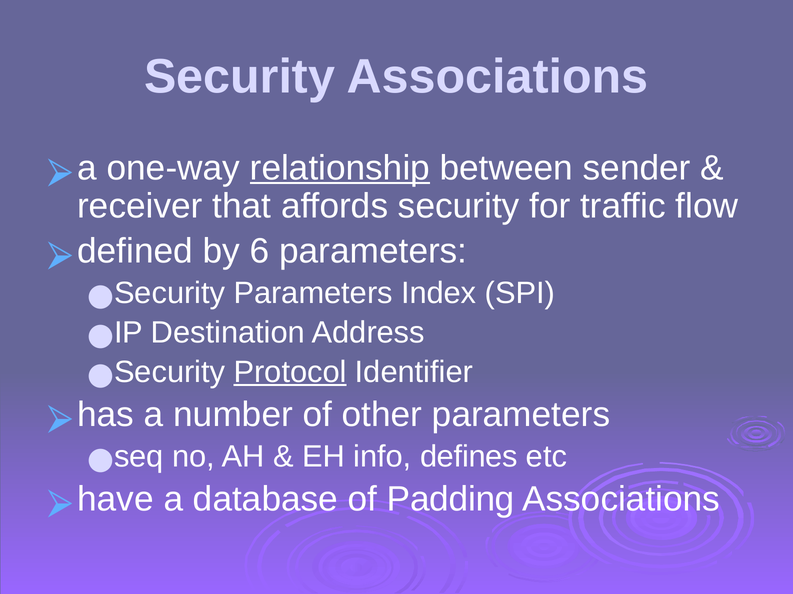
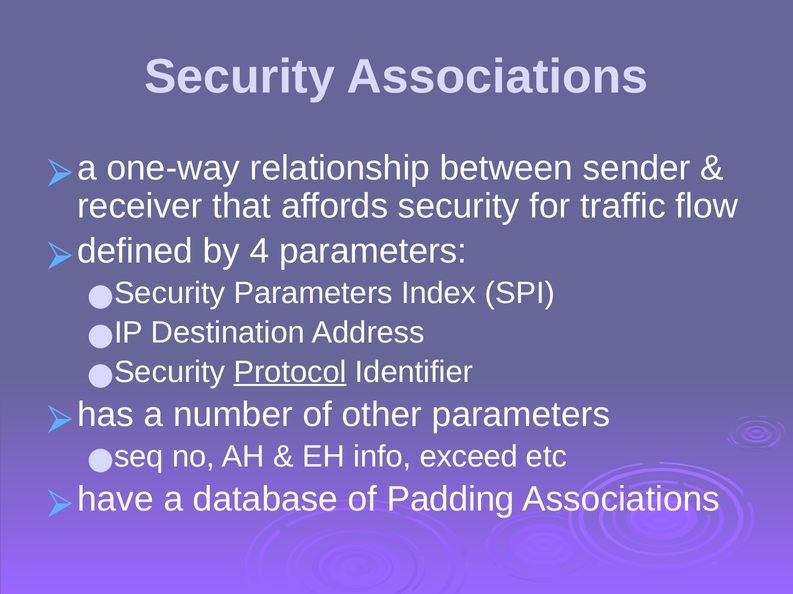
relationship underline: present -> none
6: 6 -> 4
defines: defines -> exceed
